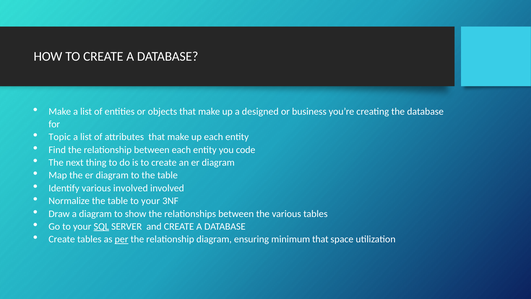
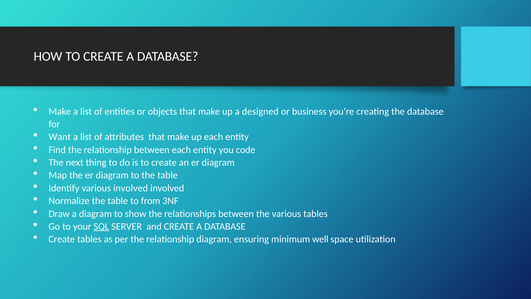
Topic: Topic -> Want
table to your: your -> from
per underline: present -> none
minimum that: that -> well
